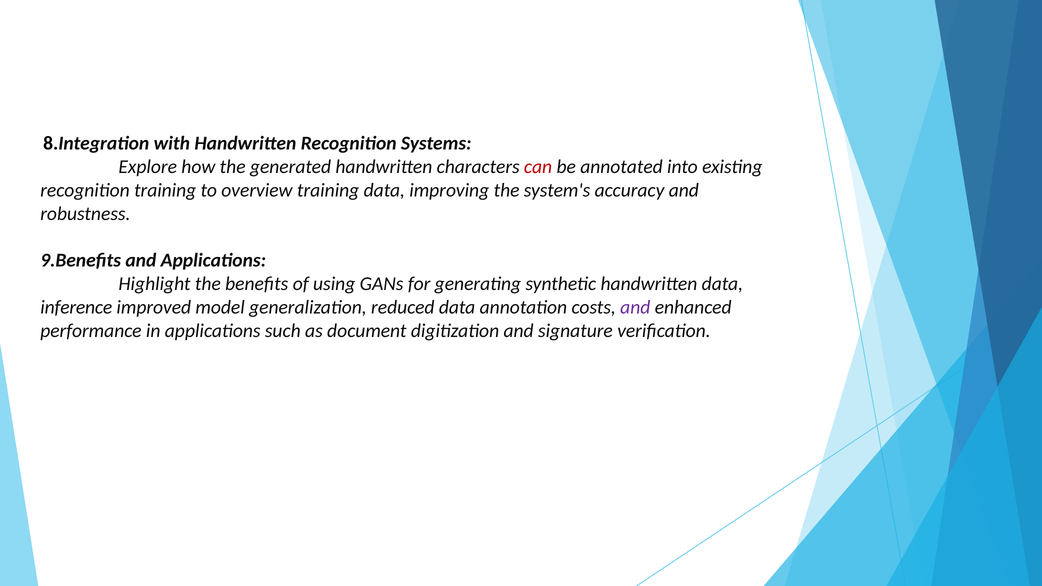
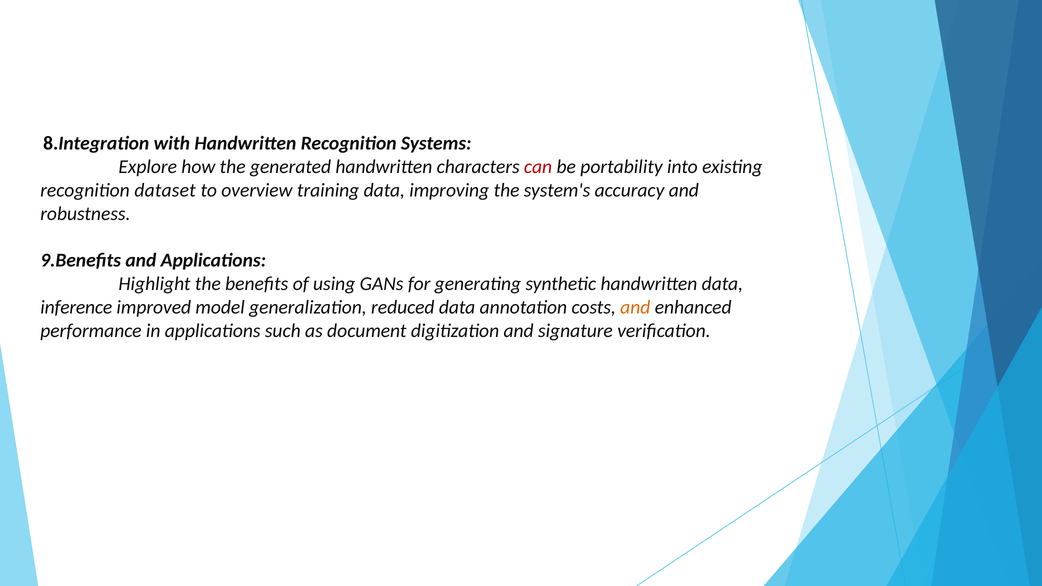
annotated: annotated -> portability
recognition training: training -> dataset
and at (635, 307) colour: purple -> orange
